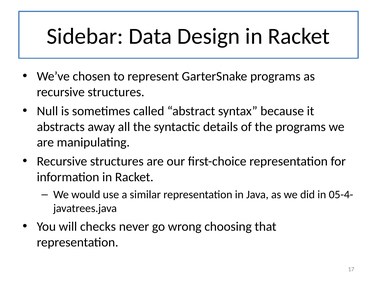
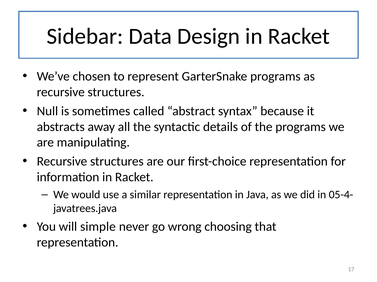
checks: checks -> simple
